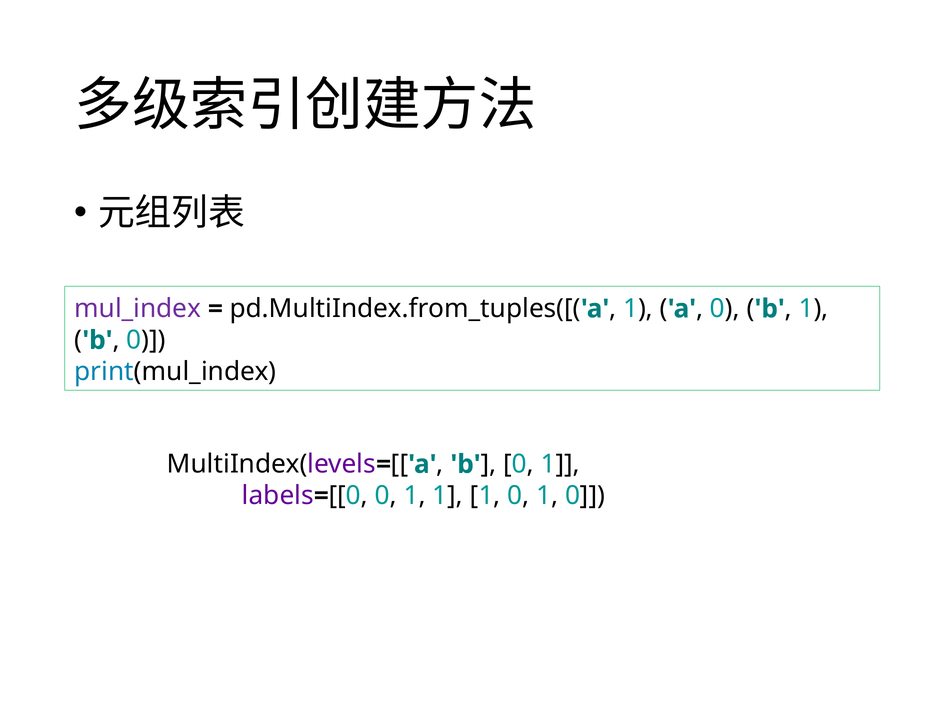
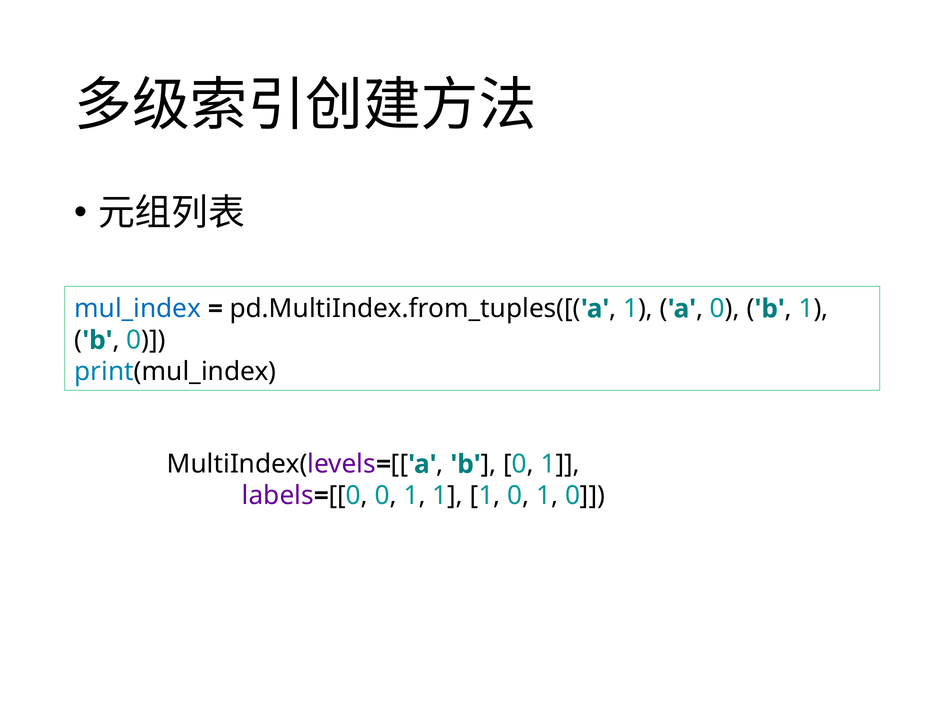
mul_index colour: purple -> blue
